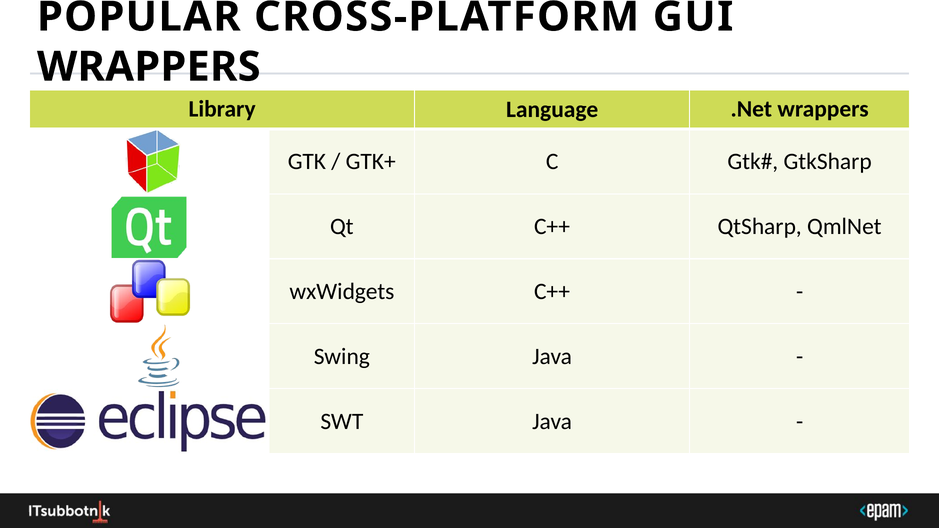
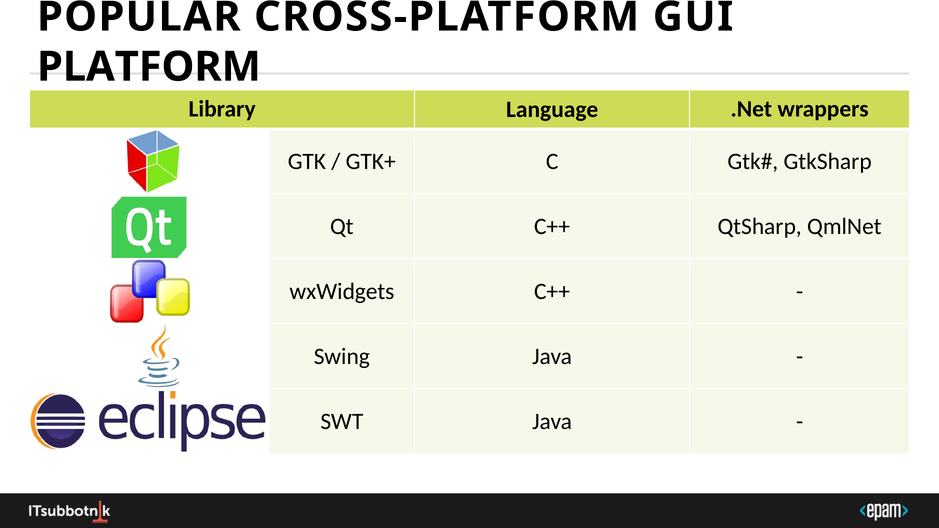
WRAPPERS at (149, 67): WRAPPERS -> PLATFORM
